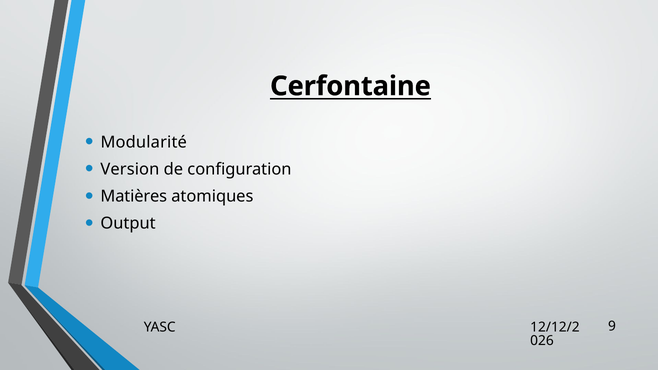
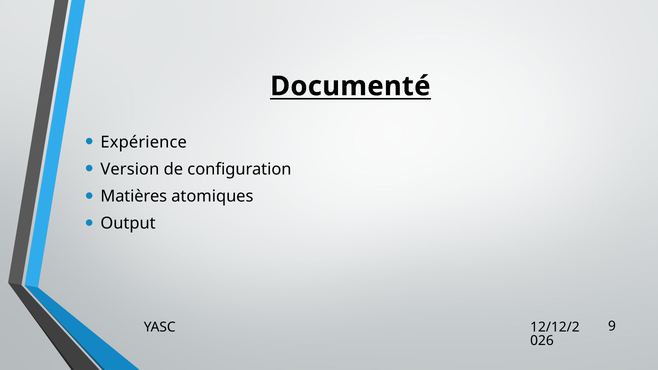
Cerfontaine: Cerfontaine -> Documenté
Modularité: Modularité -> Expérience
